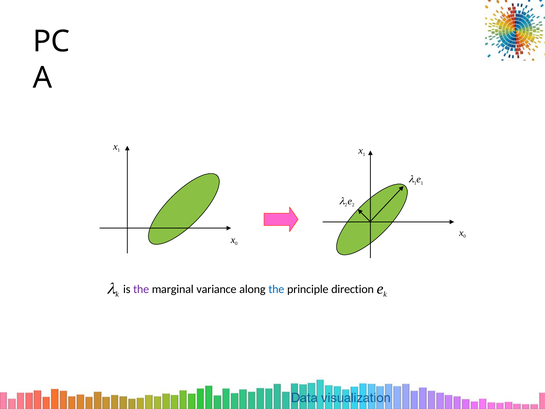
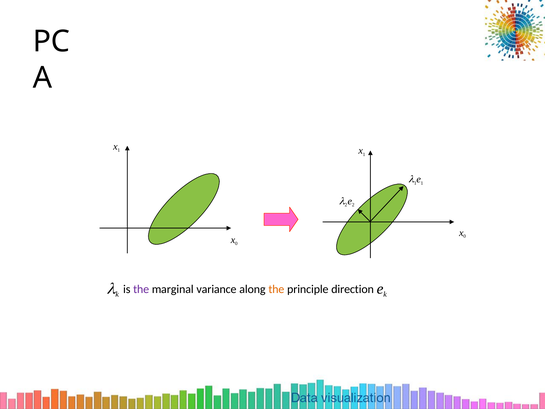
the at (276, 289) colour: blue -> orange
